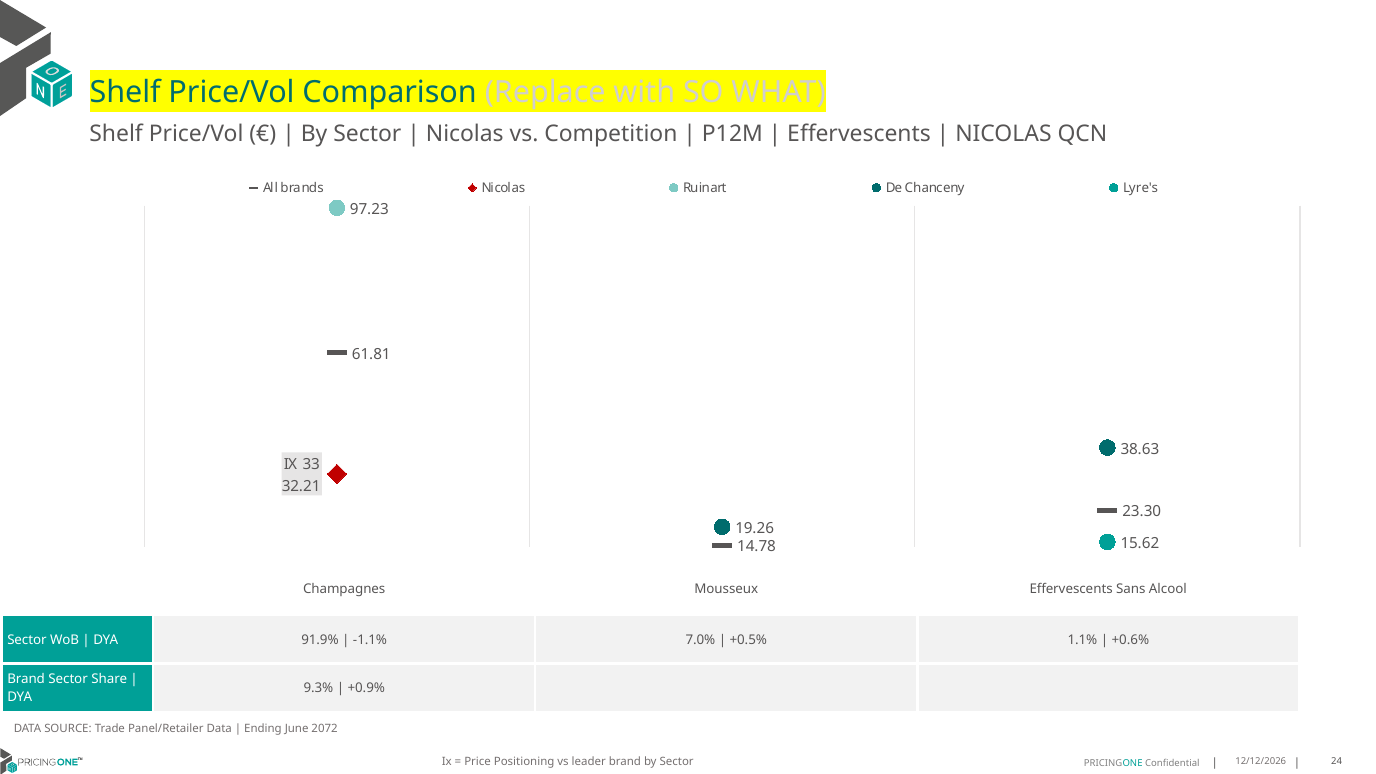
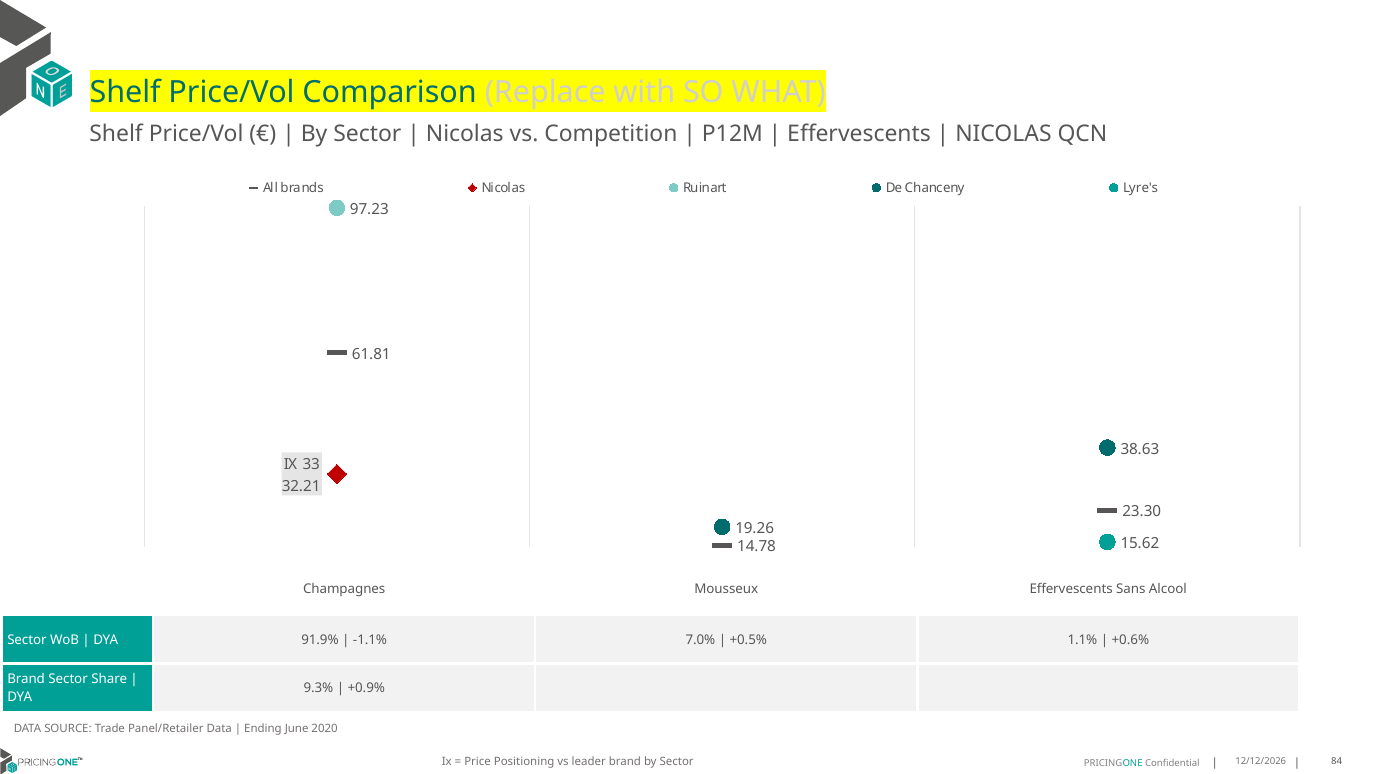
2072: 2072 -> 2020
24: 24 -> 84
